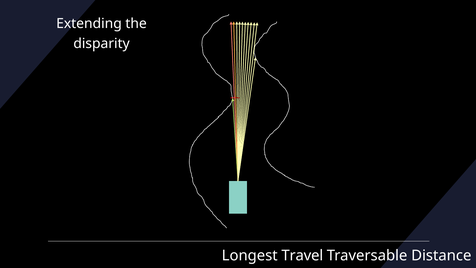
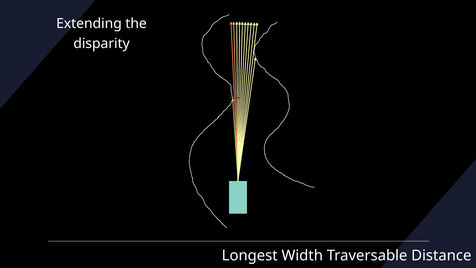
Travel: Travel -> Width
